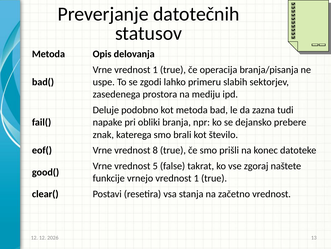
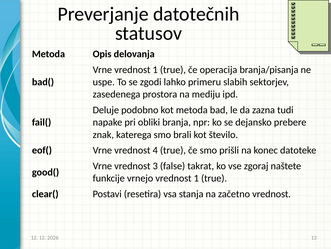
8: 8 -> 4
5: 5 -> 3
